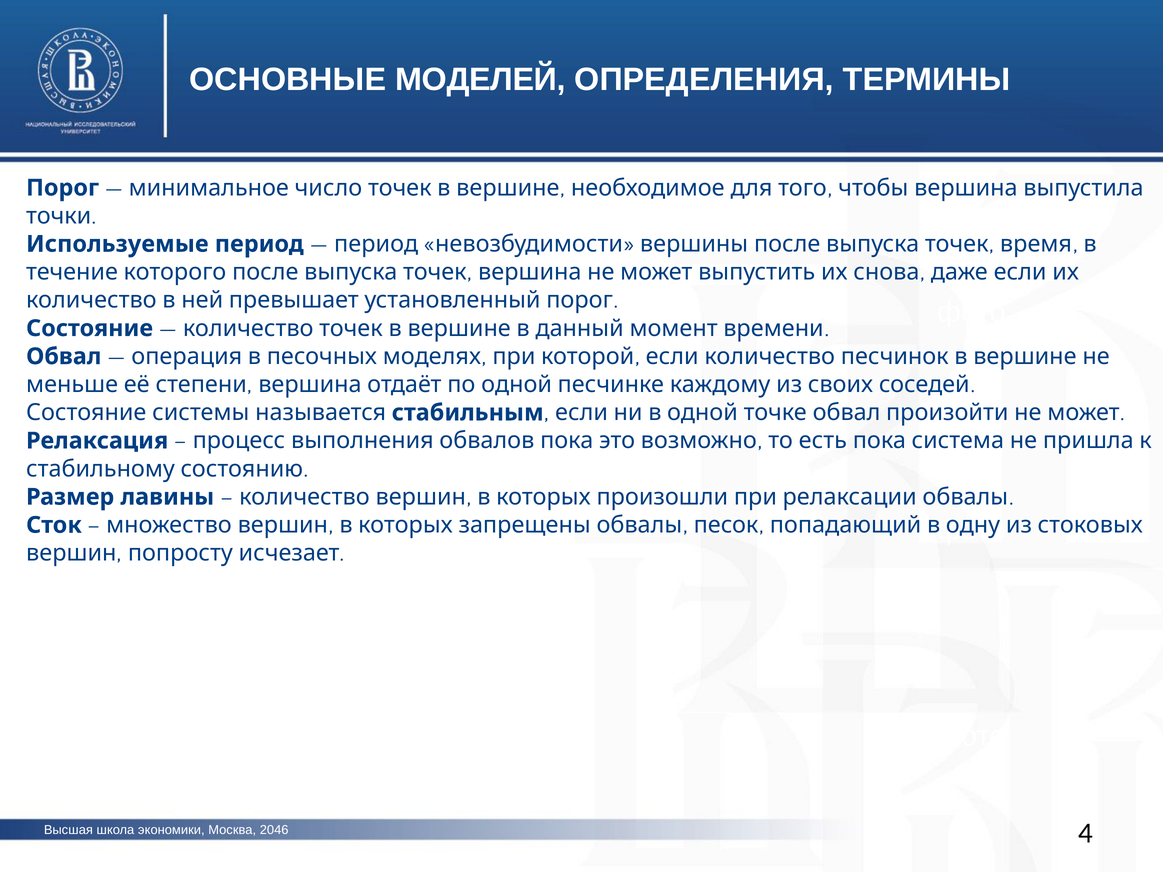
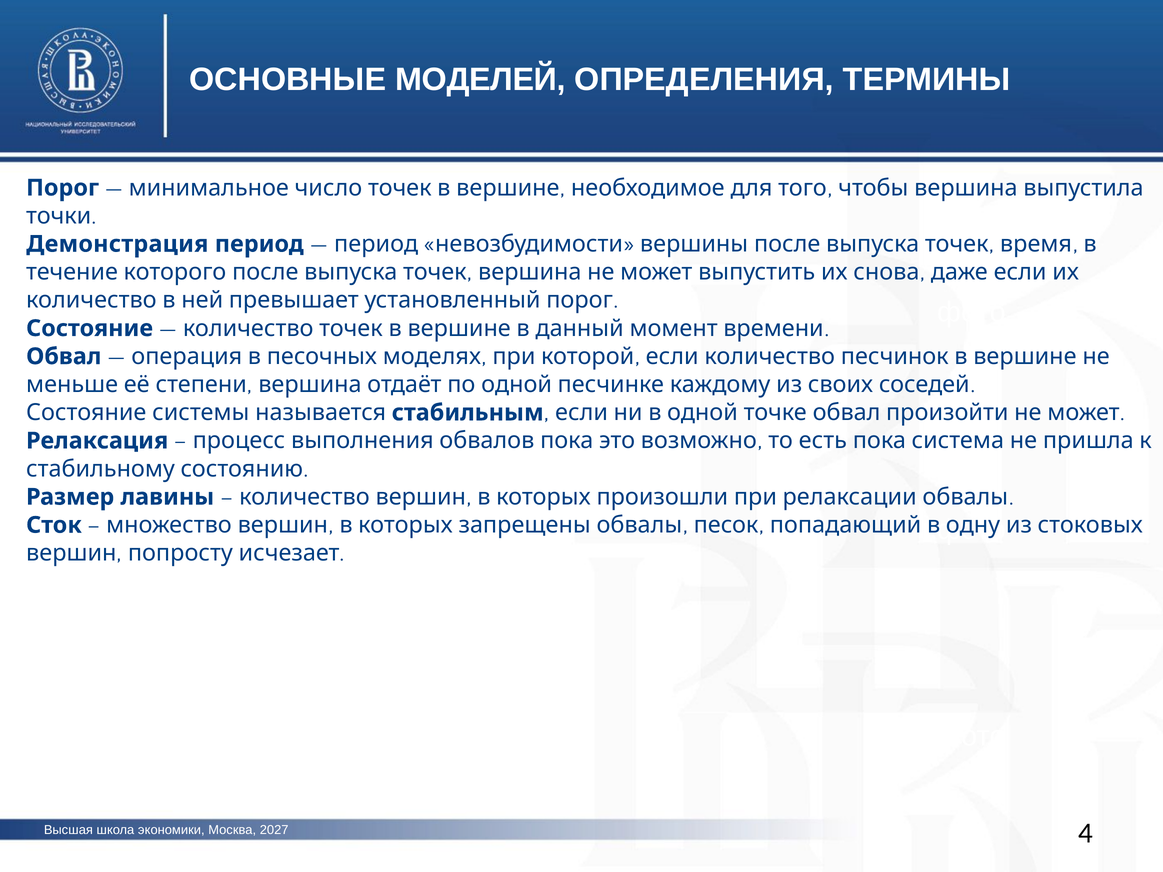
Используемые: Используемые -> Демонстрация
2046: 2046 -> 2027
